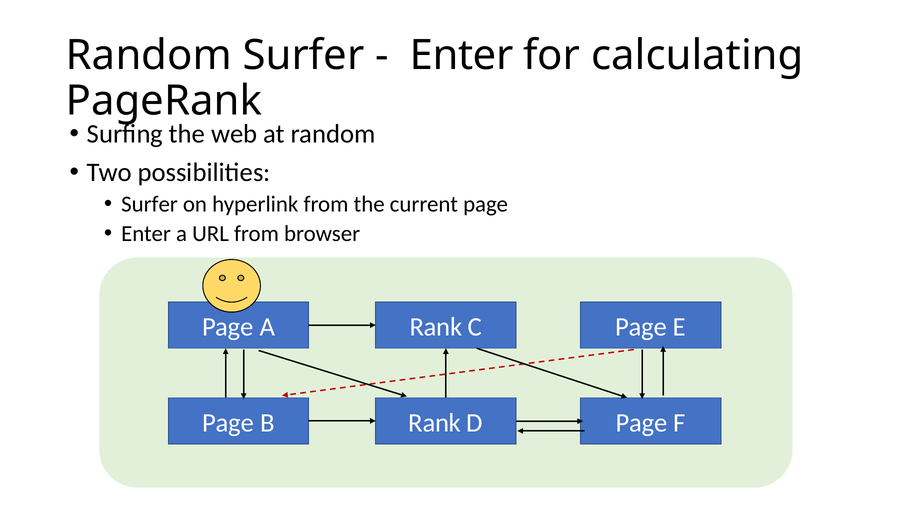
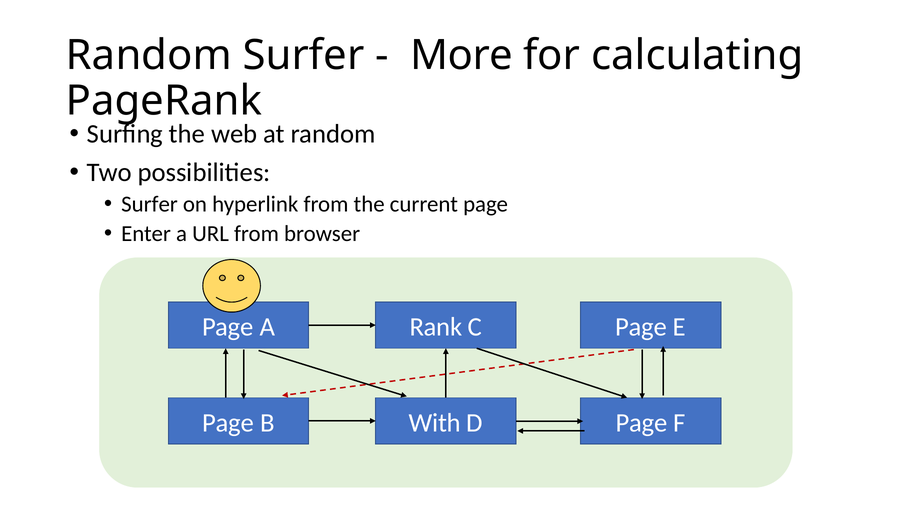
Enter at (462, 56): Enter -> More
B Rank: Rank -> With
